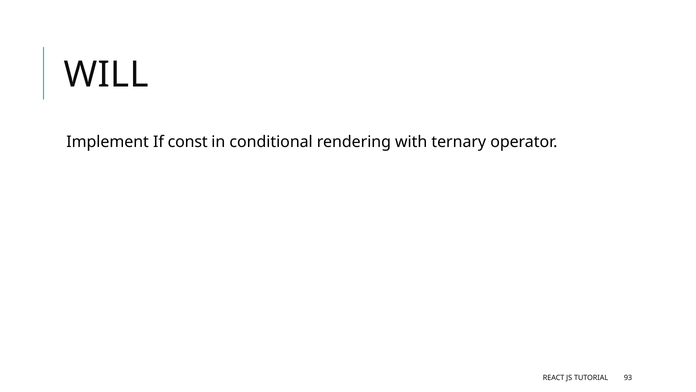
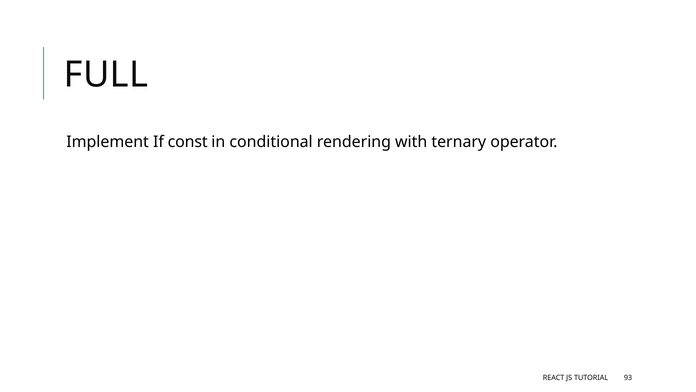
WILL: WILL -> FULL
